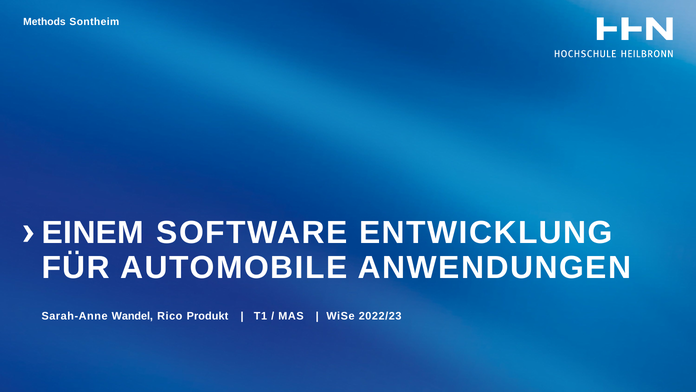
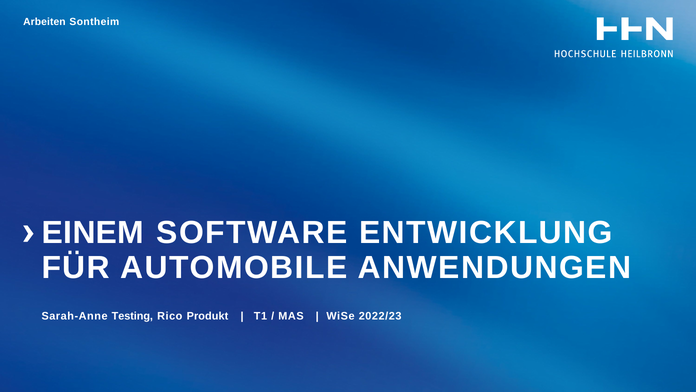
Methods: Methods -> Arbeiten
Wandel: Wandel -> Testing
